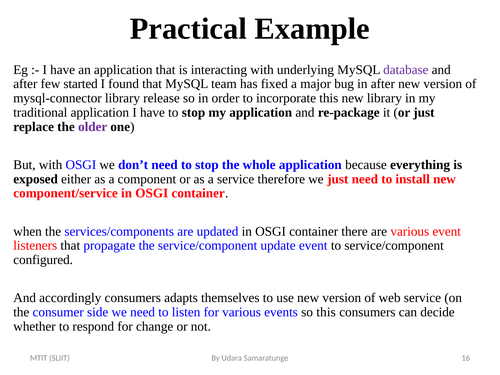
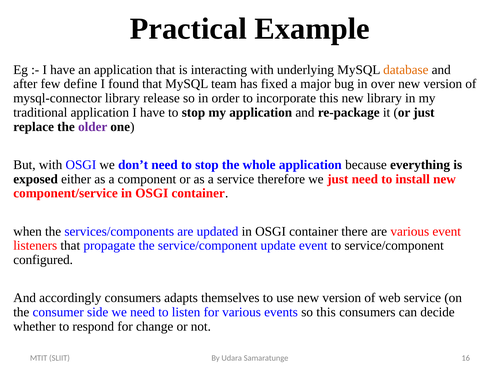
database colour: purple -> orange
started: started -> define
in after: after -> over
